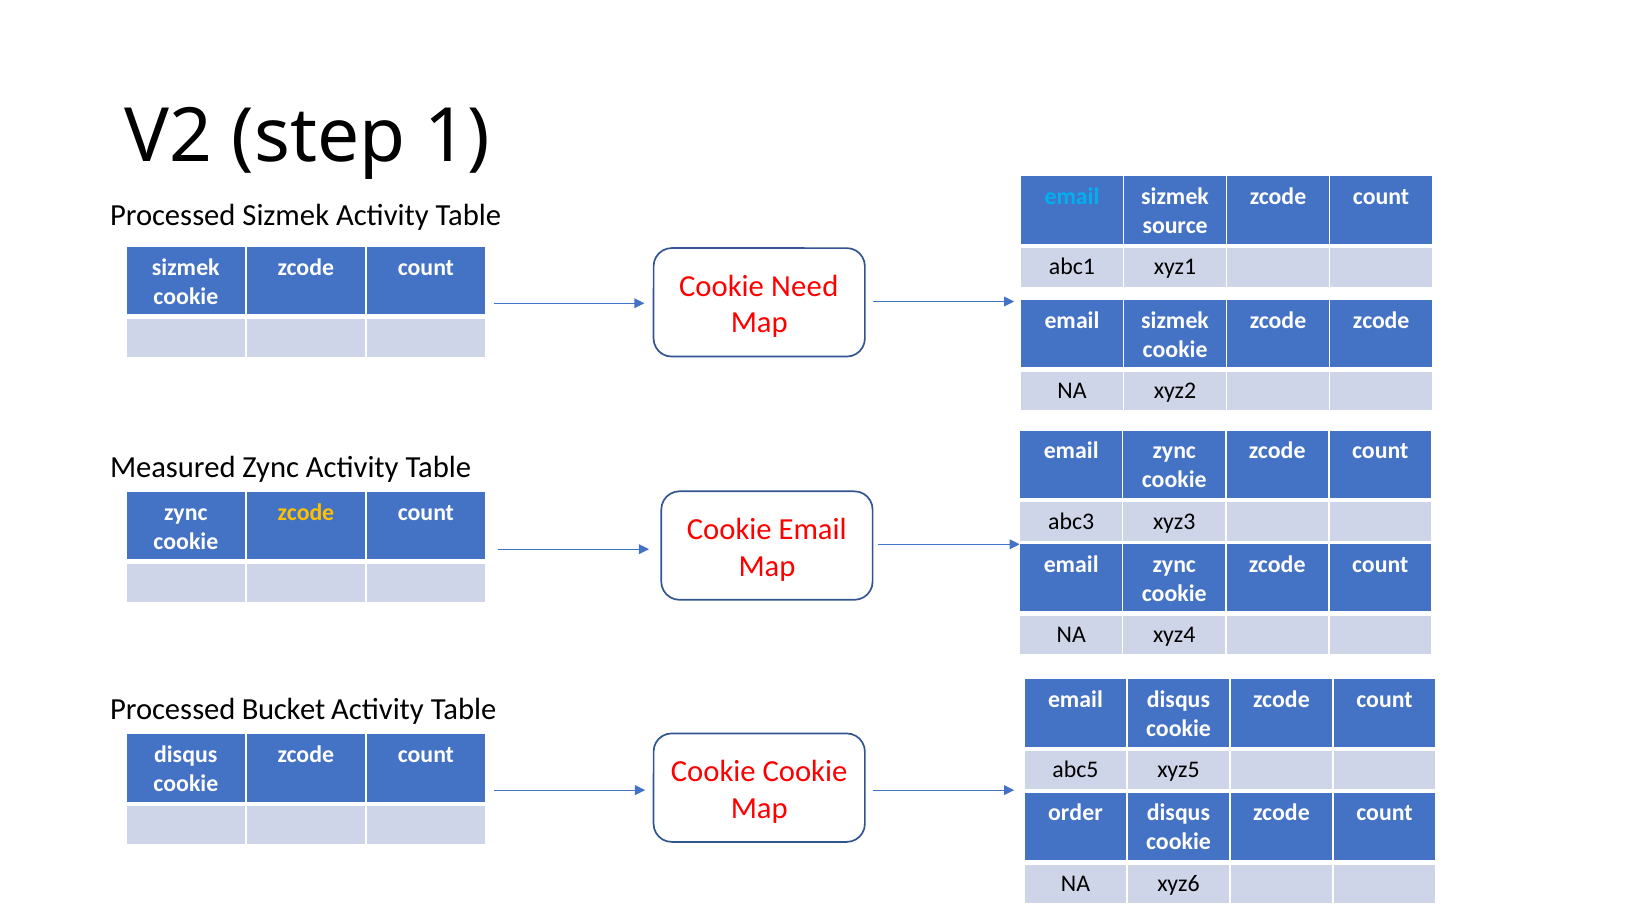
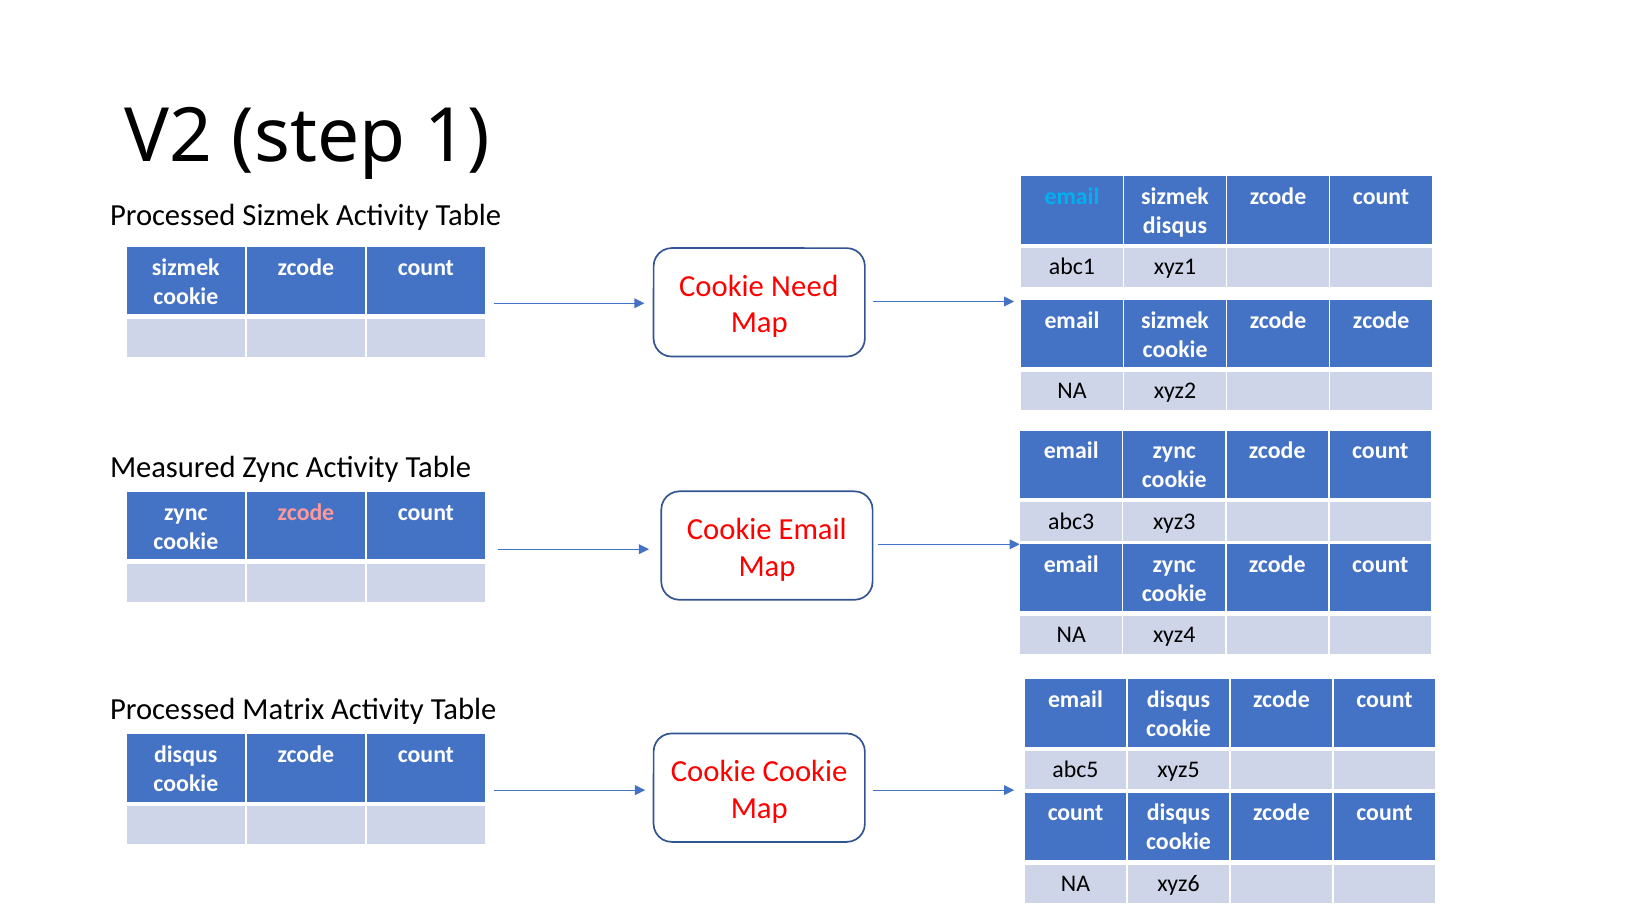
source at (1175, 226): source -> disqus
zcode at (306, 512) colour: yellow -> pink
Bucket: Bucket -> Matrix
order at (1075, 813): order -> count
